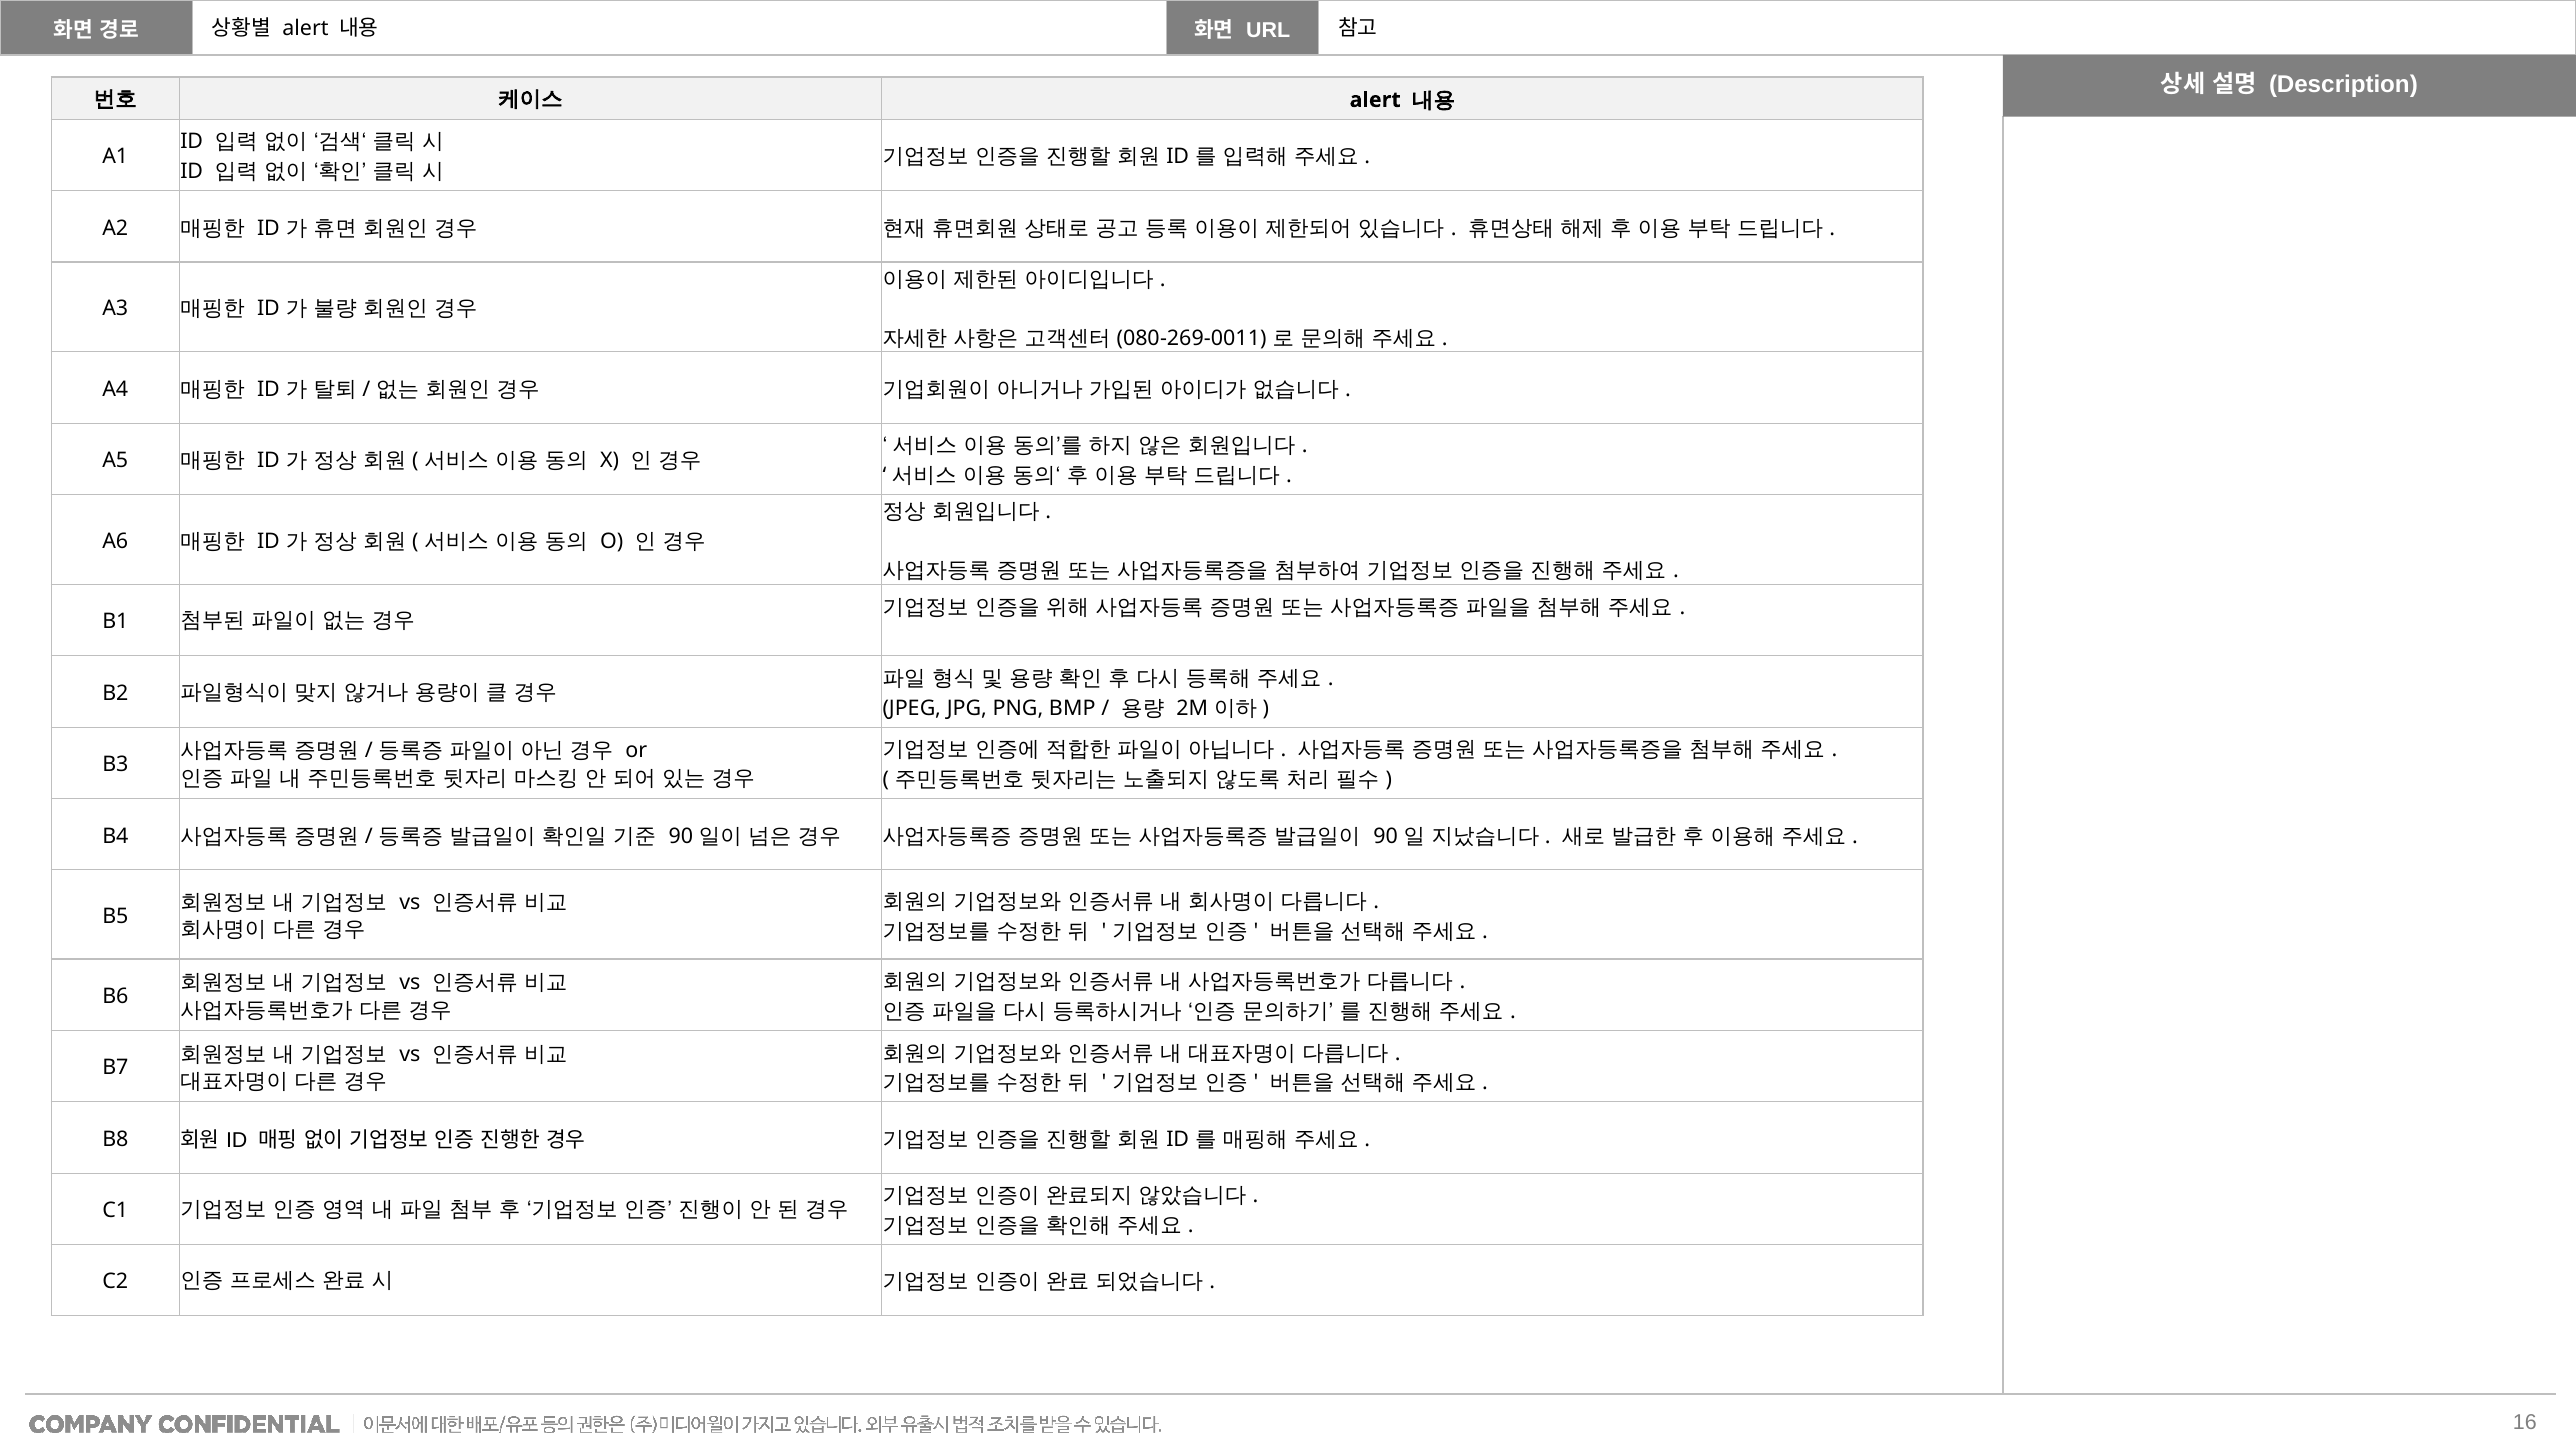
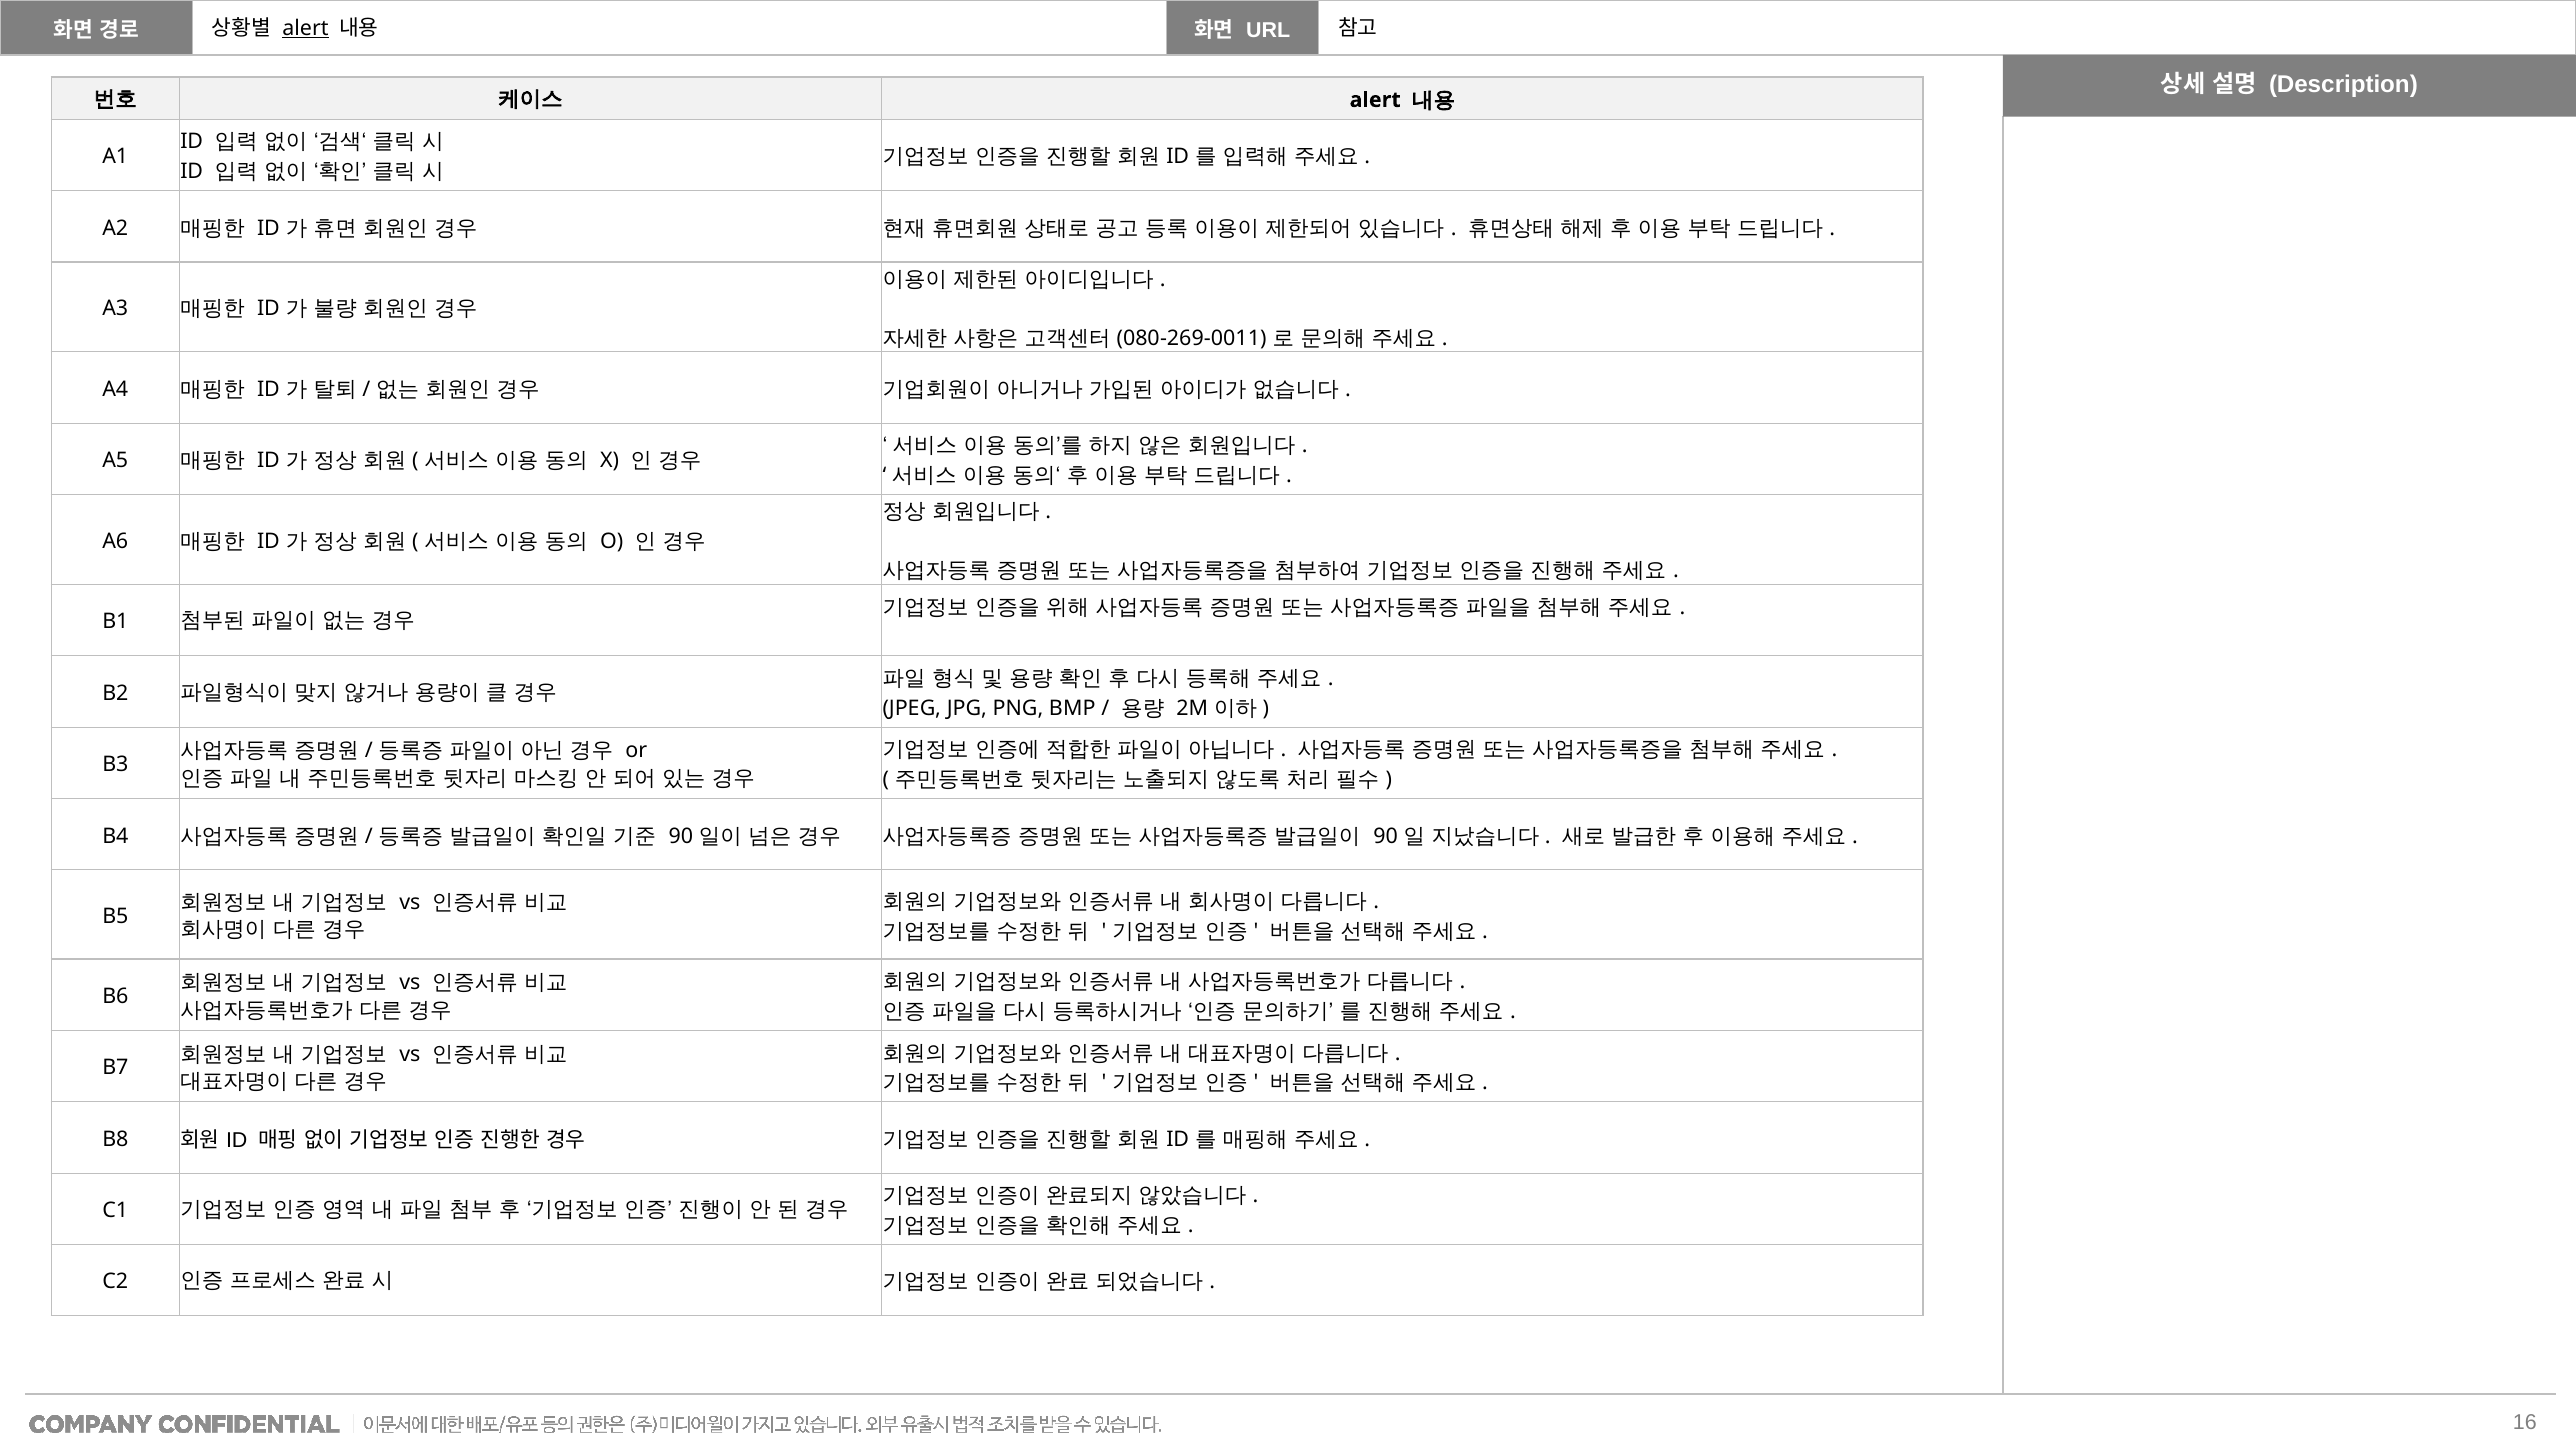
alert at (305, 28) underline: none -> present
